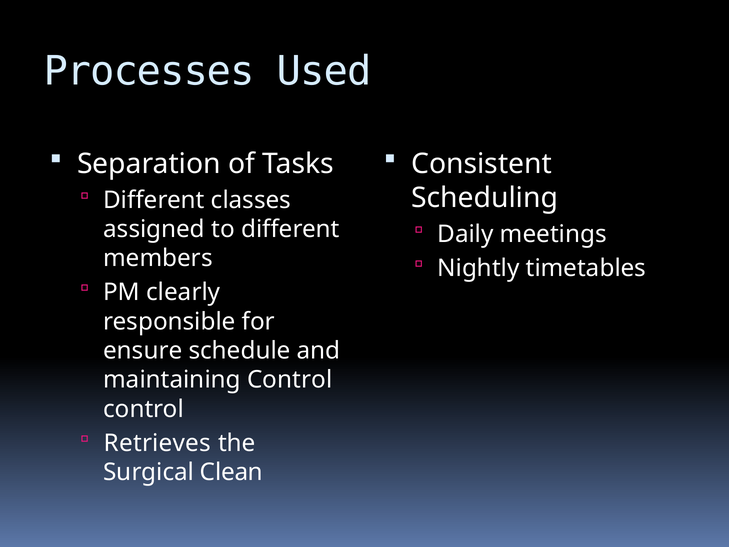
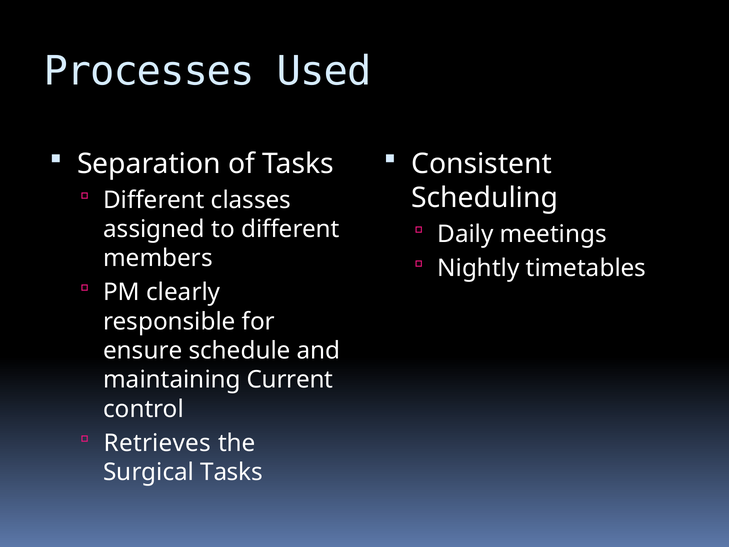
maintaining Control: Control -> Current
Surgical Clean: Clean -> Tasks
